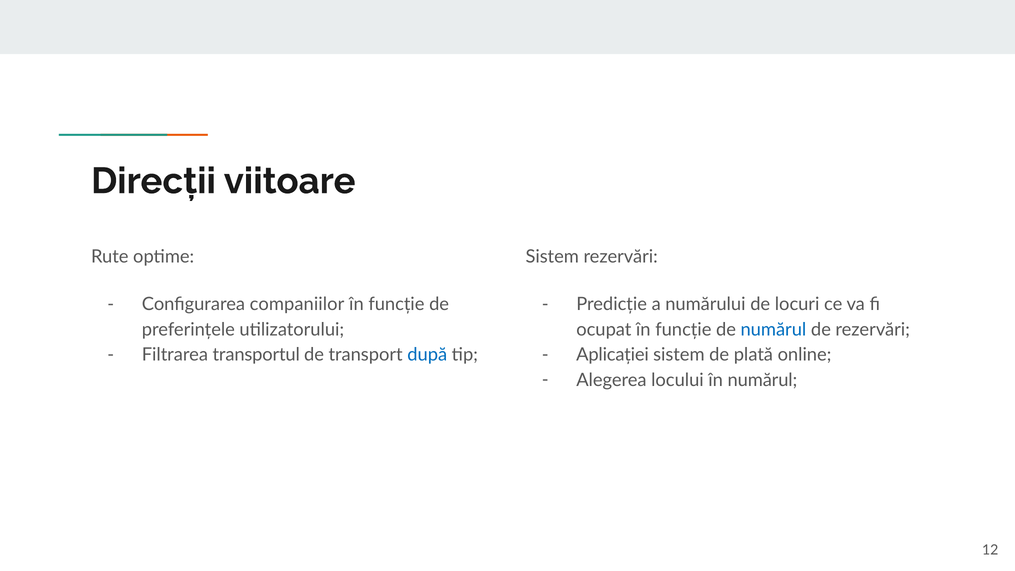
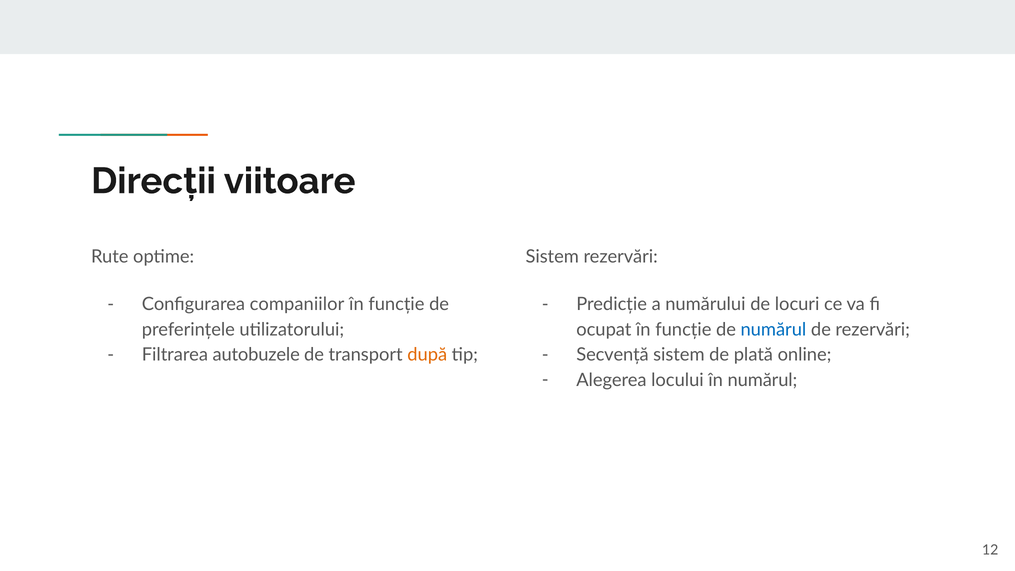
transportul: transportul -> autobuzele
după colour: blue -> orange
Aplicației: Aplicației -> Secvență
